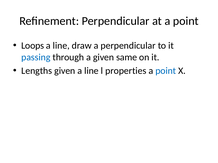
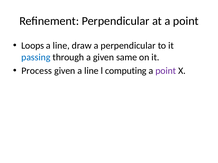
Lengths: Lengths -> Process
properties: properties -> computing
point at (166, 71) colour: blue -> purple
